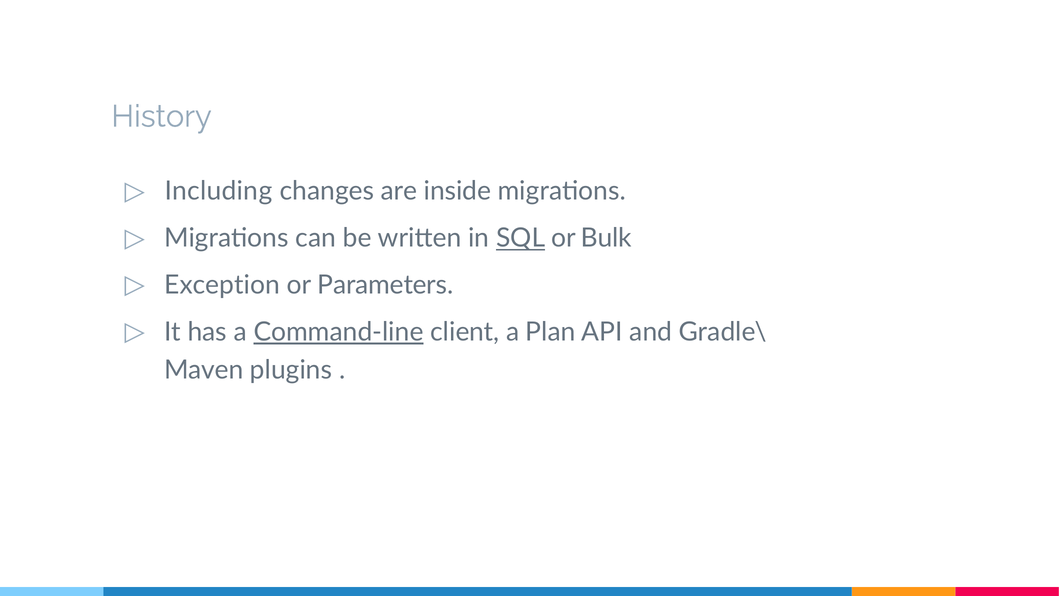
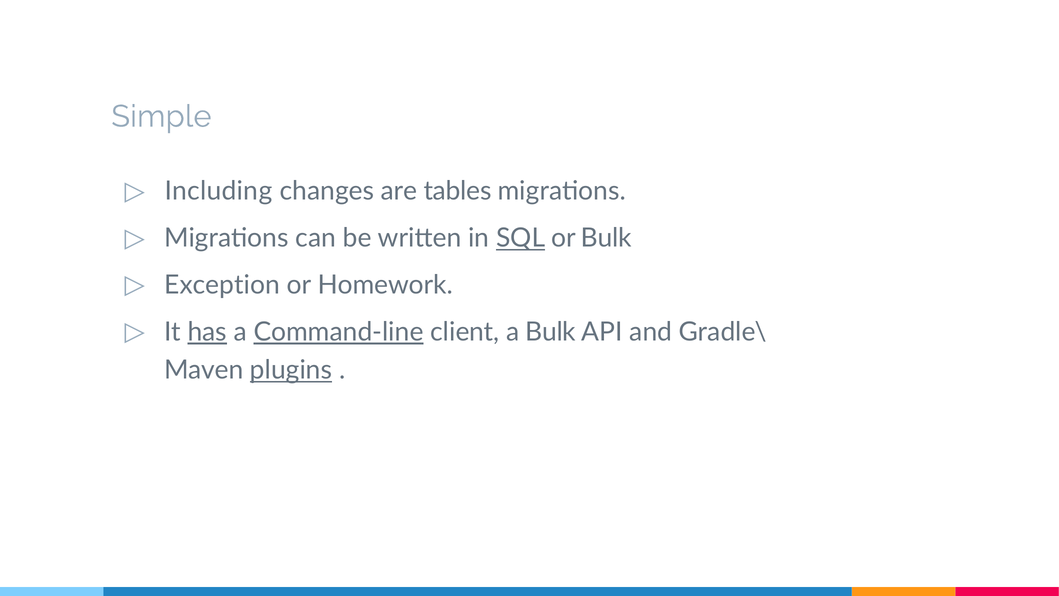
History: History -> Simple
inside: inside -> tables
Parameters: Parameters -> Homework
has underline: none -> present
a Plan: Plan -> Bulk
plugins underline: none -> present
